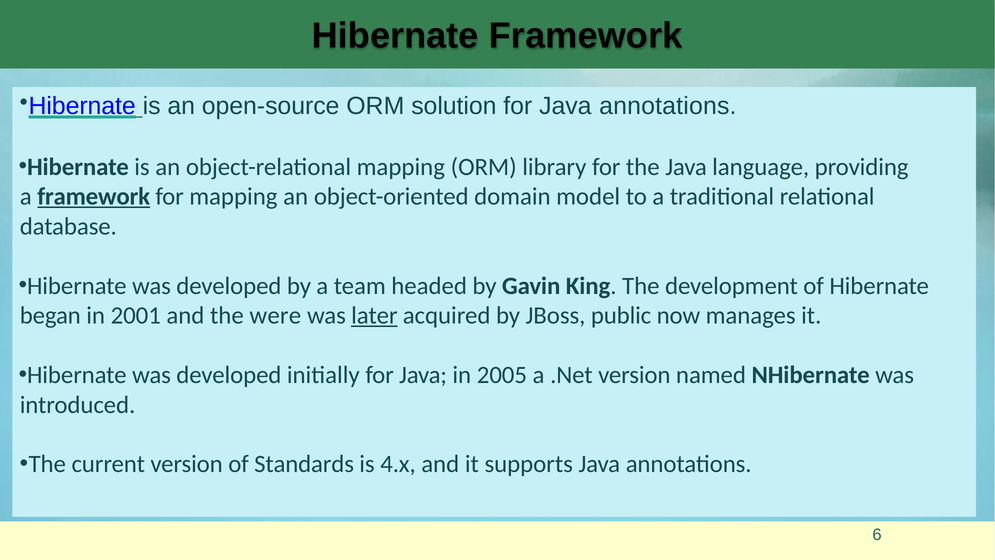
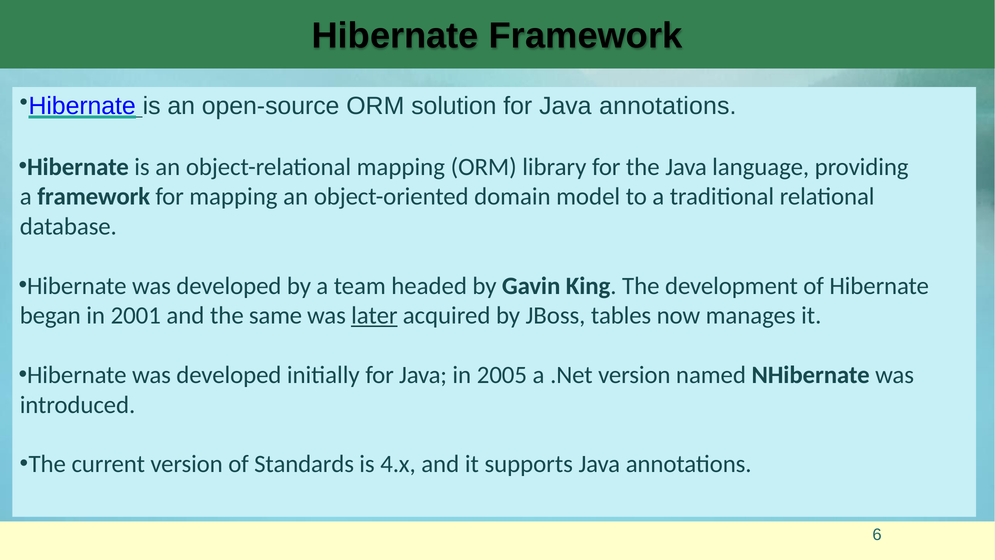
framework at (94, 197) underline: present -> none
were: were -> same
public: public -> tables
